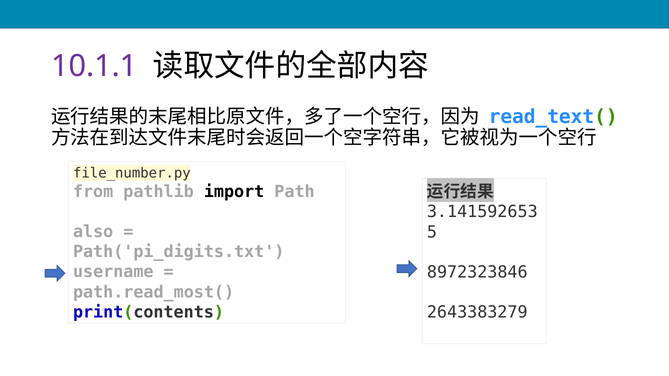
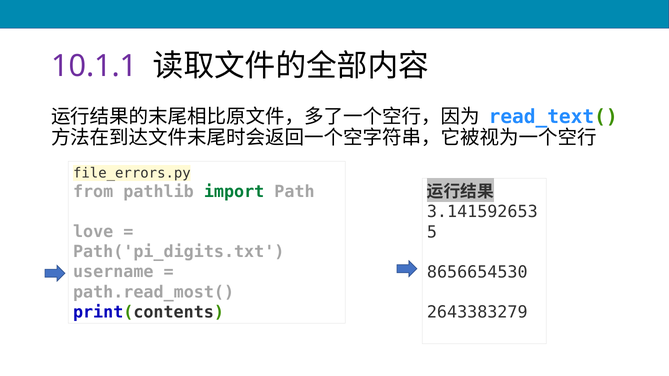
file_number.py: file_number.py -> file_errors.py
import colour: black -> green
also: also -> love
8972323846: 8972323846 -> 8656654530
